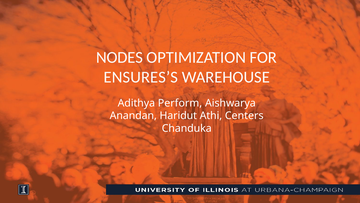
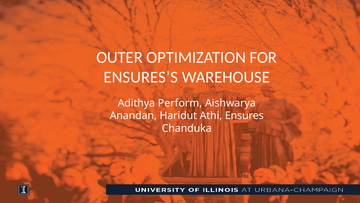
NODES: NODES -> OUTER
Centers: Centers -> Ensures
